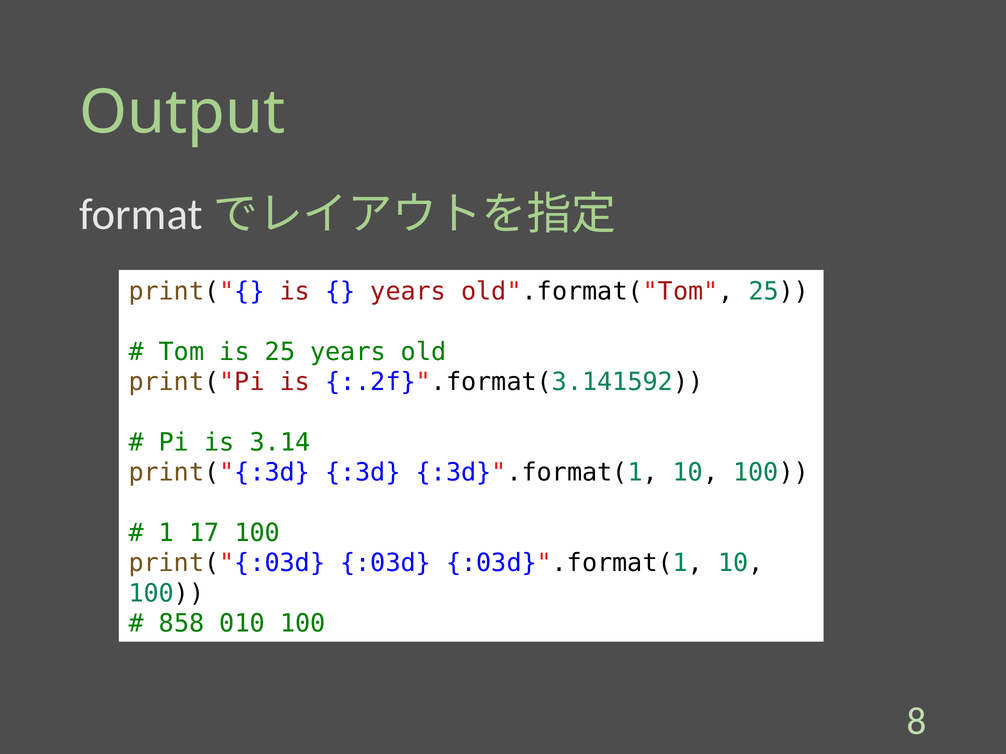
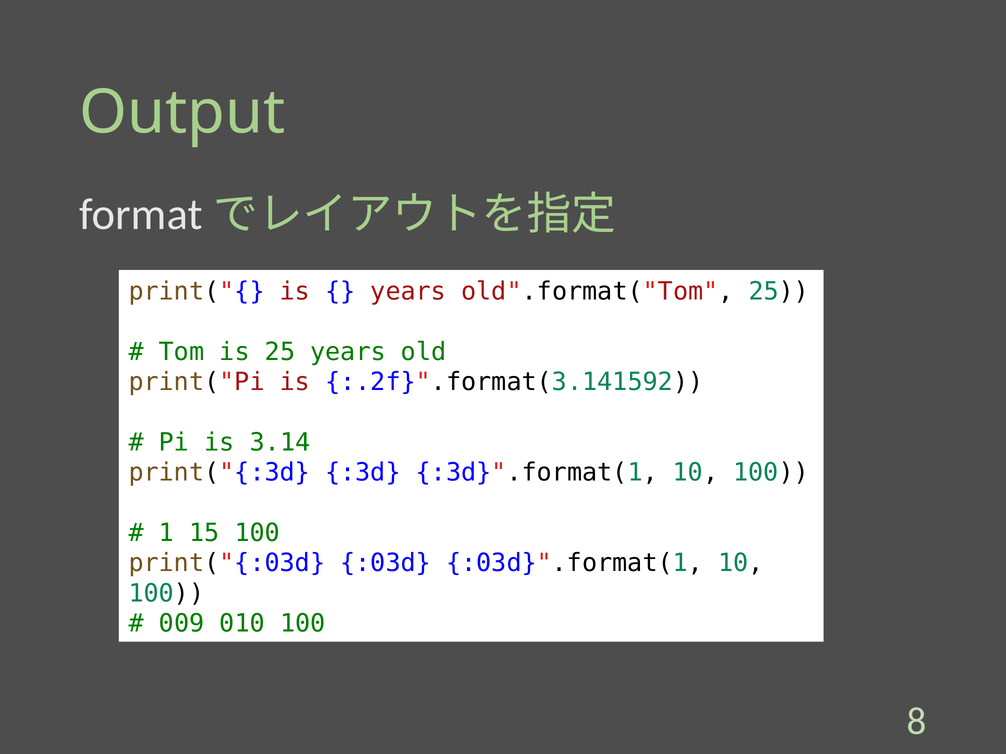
17: 17 -> 15
858: 858 -> 009
